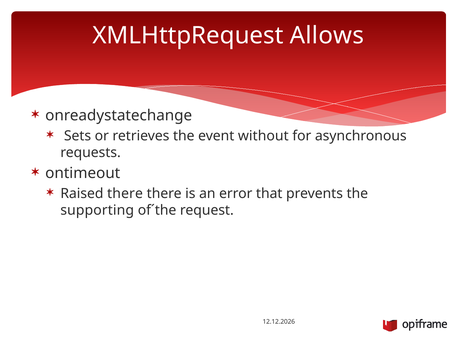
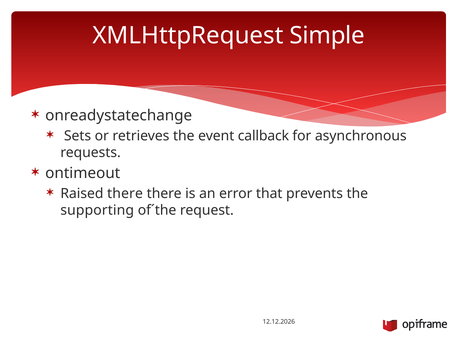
Allows: Allows -> Simple
without: without -> callback
